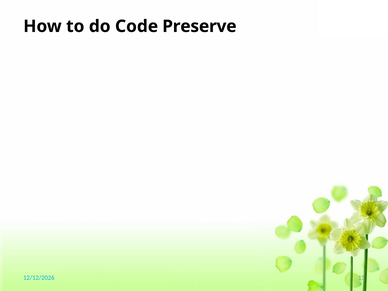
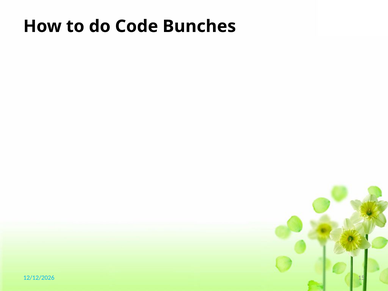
Preserve: Preserve -> Bunches
